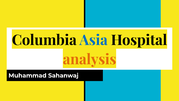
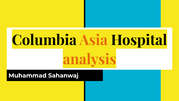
Asia colour: blue -> orange
